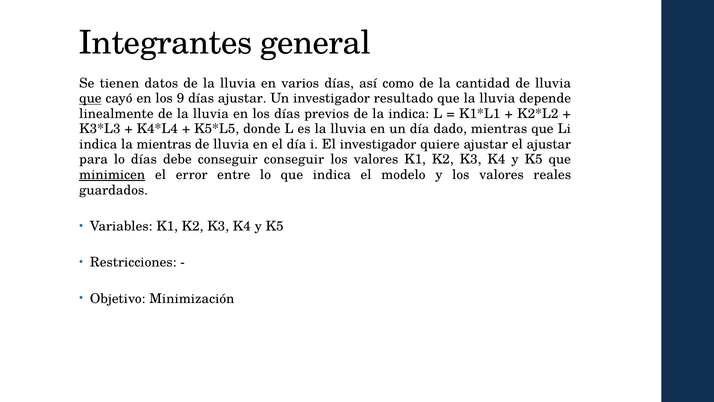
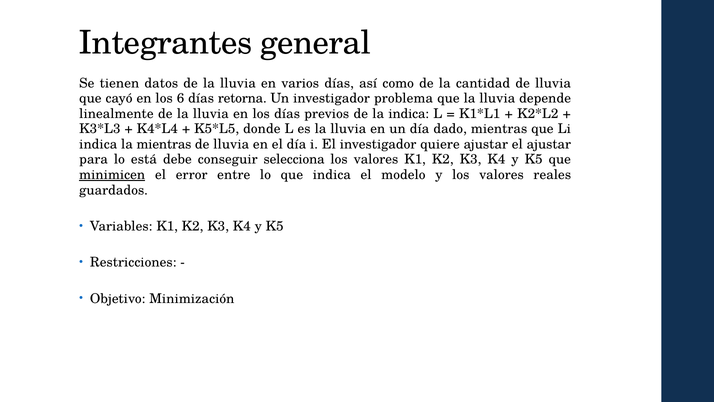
que at (90, 98) underline: present -> none
9: 9 -> 6
días ajustar: ajustar -> retorna
resultado: resultado -> problema
lo días: días -> está
conseguir conseguir: conseguir -> selecciona
